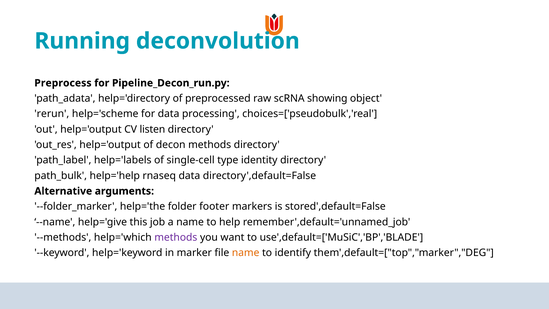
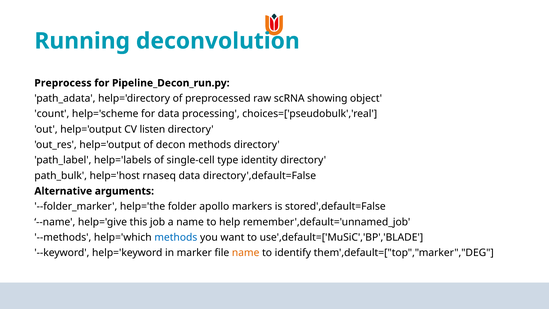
rerun: rerun -> count
help='help: help='help -> help='host
footer: footer -> apollo
methods at (176, 237) colour: purple -> blue
